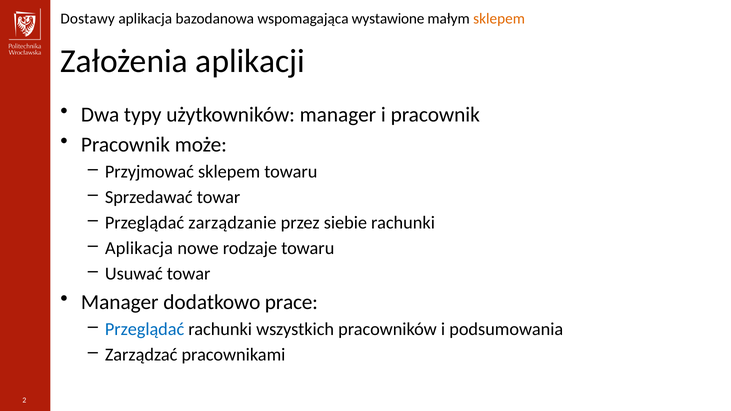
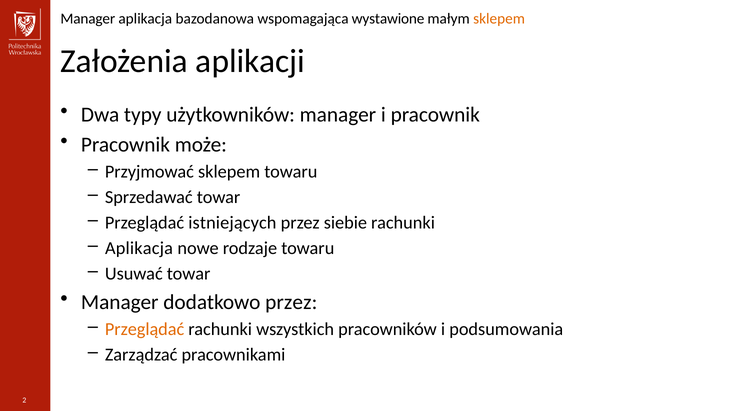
Dostawy at (88, 19): Dostawy -> Manager
zarządzanie: zarządzanie -> istniejących
dodatkowo prace: prace -> przez
Przeglądać at (145, 330) colour: blue -> orange
